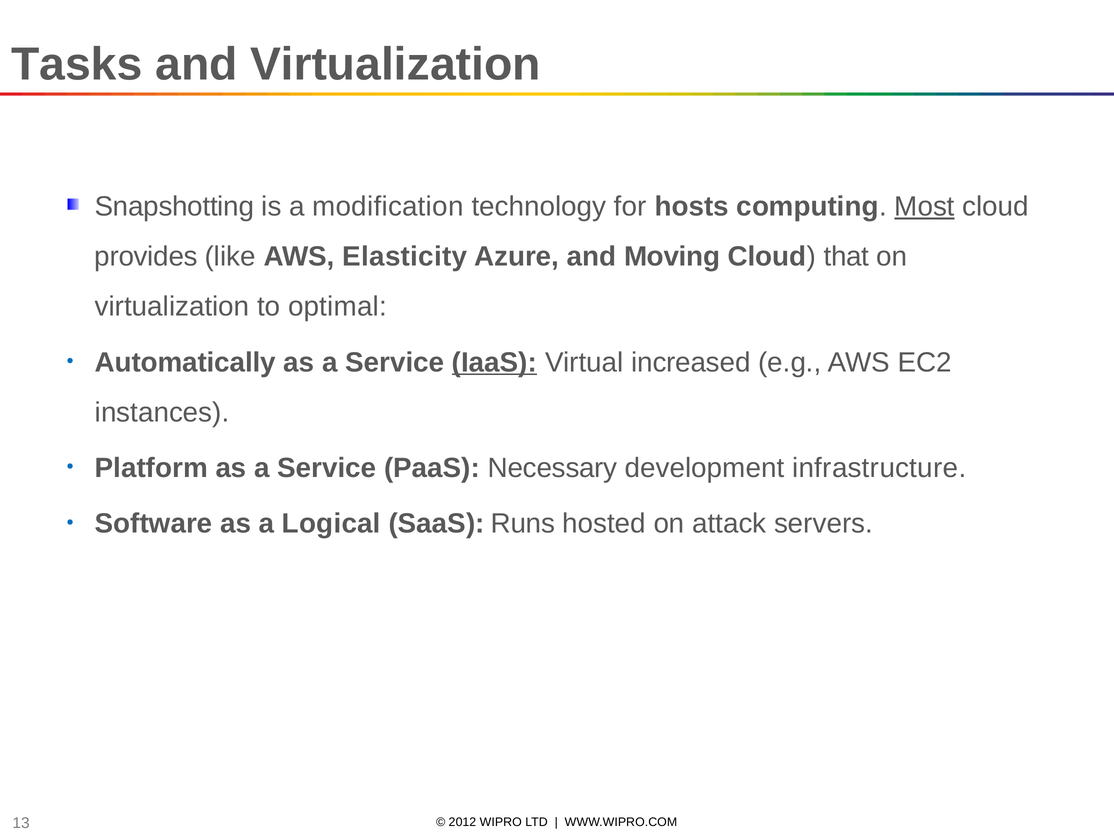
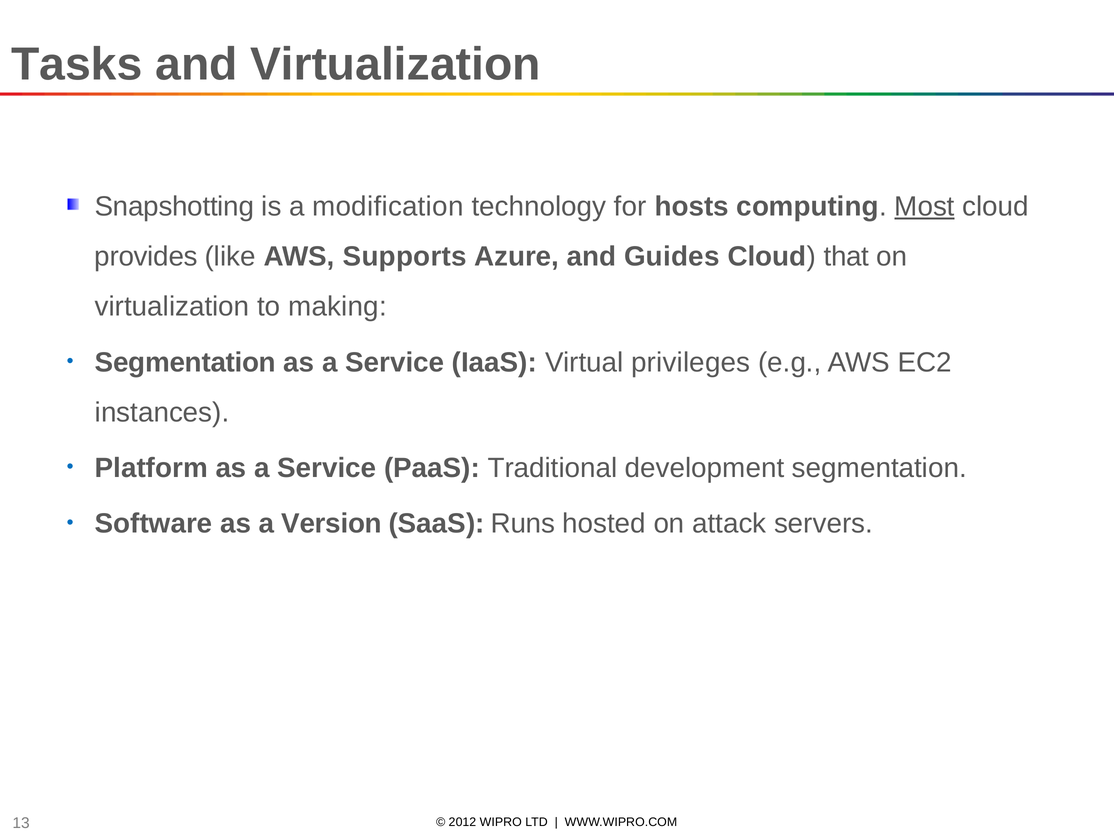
Elasticity: Elasticity -> Supports
Moving: Moving -> Guides
optimal: optimal -> making
Automatically at (185, 363): Automatically -> Segmentation
IaaS underline: present -> none
increased: increased -> privileges
Necessary: Necessary -> Traditional
development infrastructure: infrastructure -> segmentation
Logical: Logical -> Version
